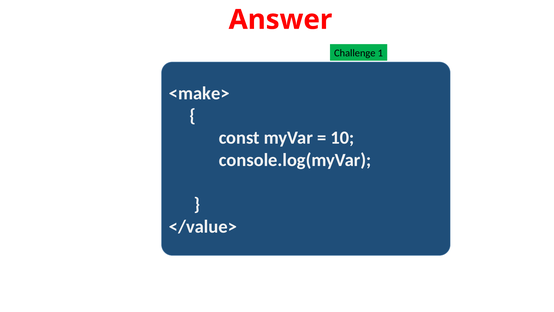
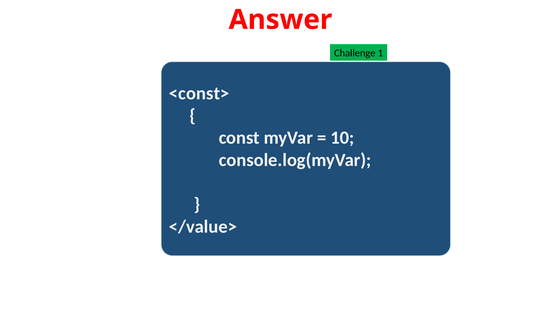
<make>: <make> -> <const>
